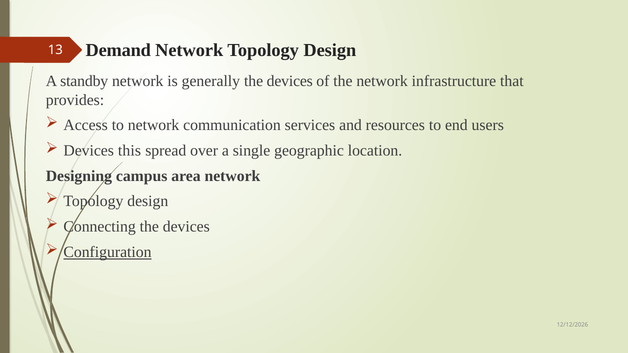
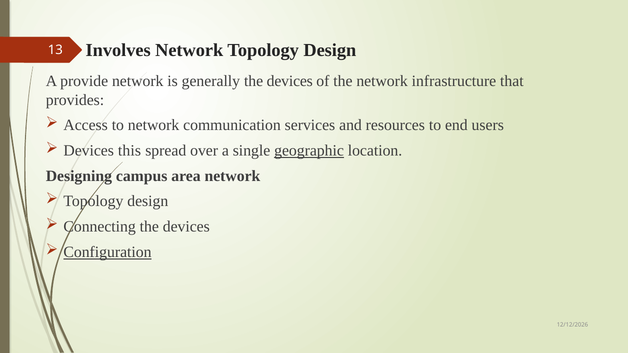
Demand: Demand -> Involves
standby: standby -> provide
geographic underline: none -> present
